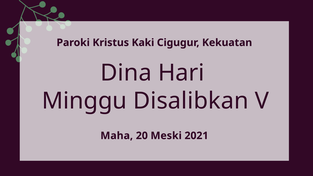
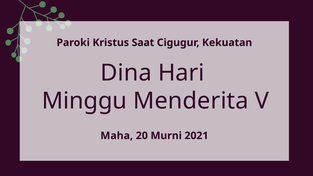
Kaki: Kaki -> Saat
Disalibkan: Disalibkan -> Menderita
Meski: Meski -> Murni
